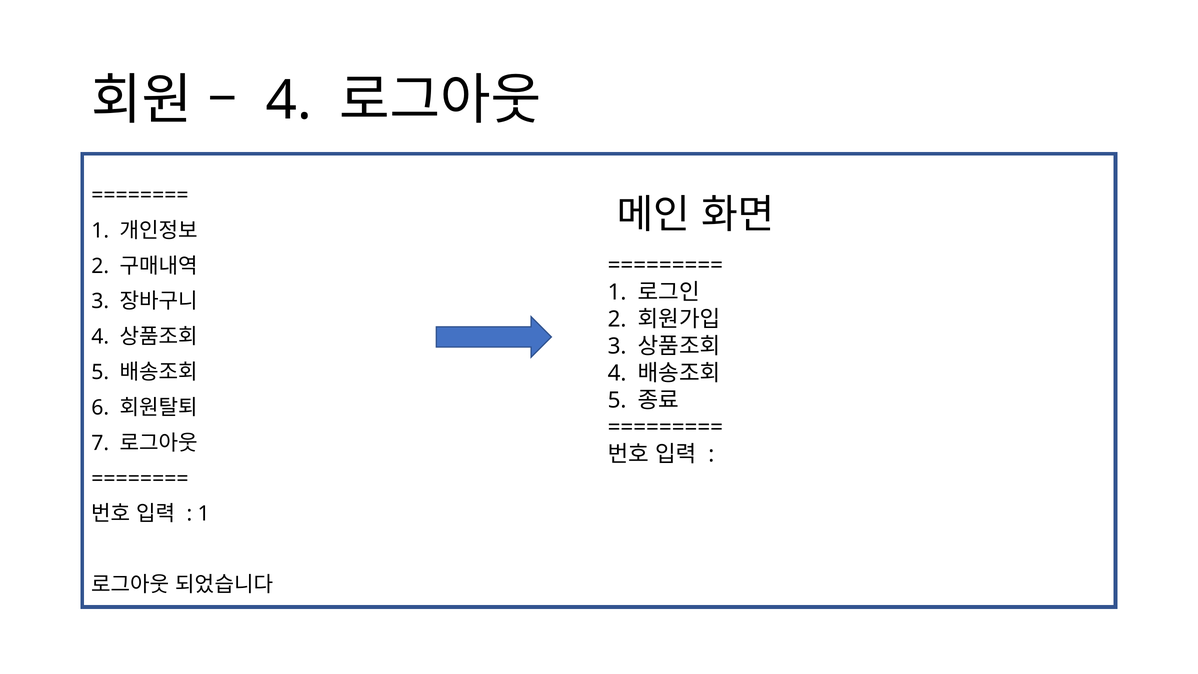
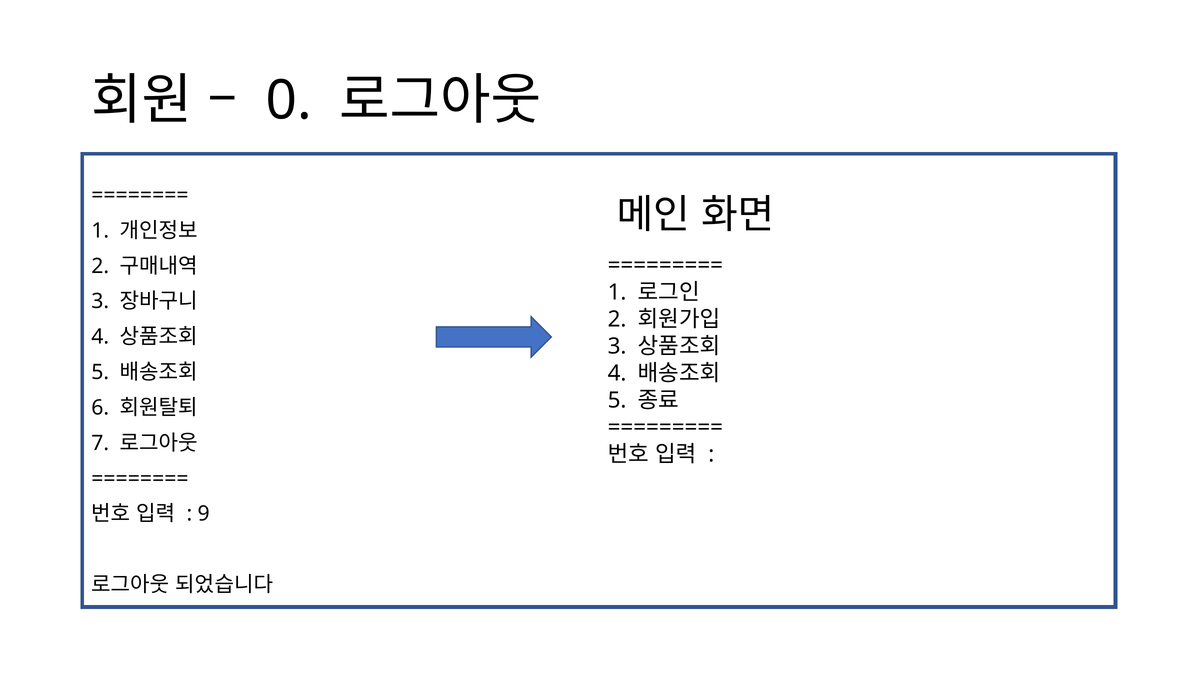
4 at (289, 101): 4 -> 0
1 at (204, 514): 1 -> 9
